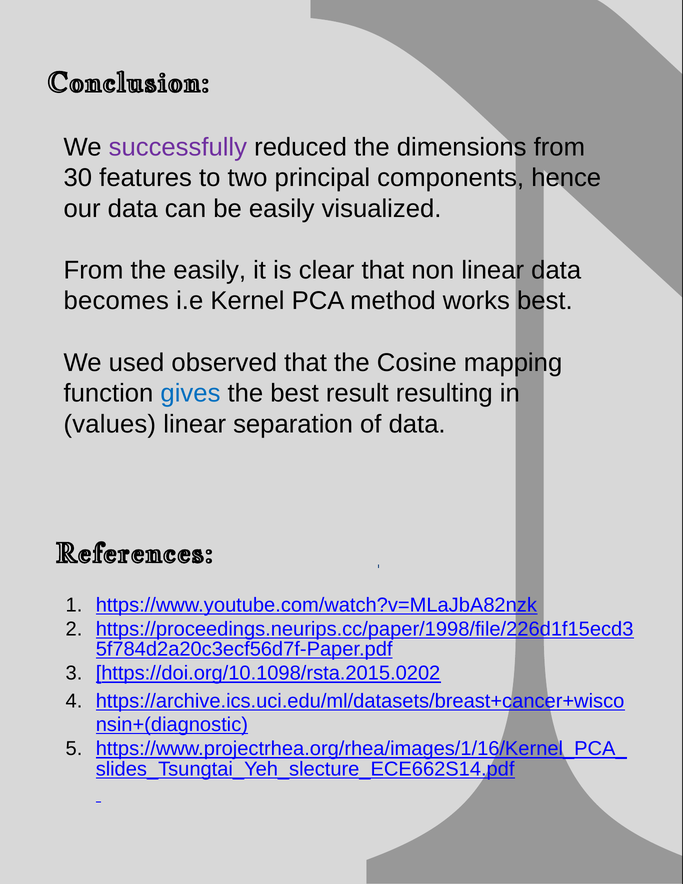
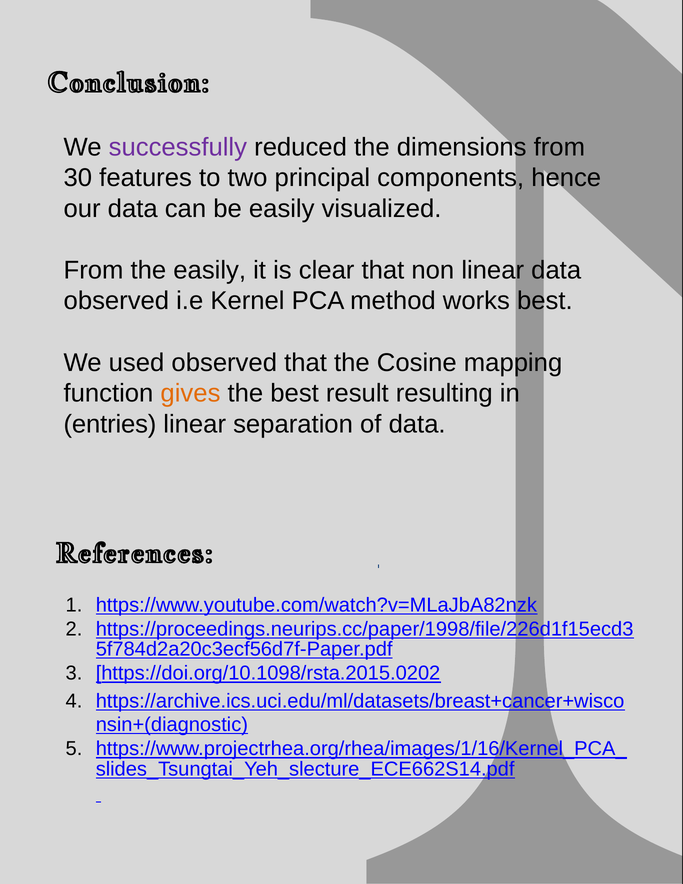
becomes at (116, 301): becomes -> observed
gives colour: blue -> orange
values: values -> entries
